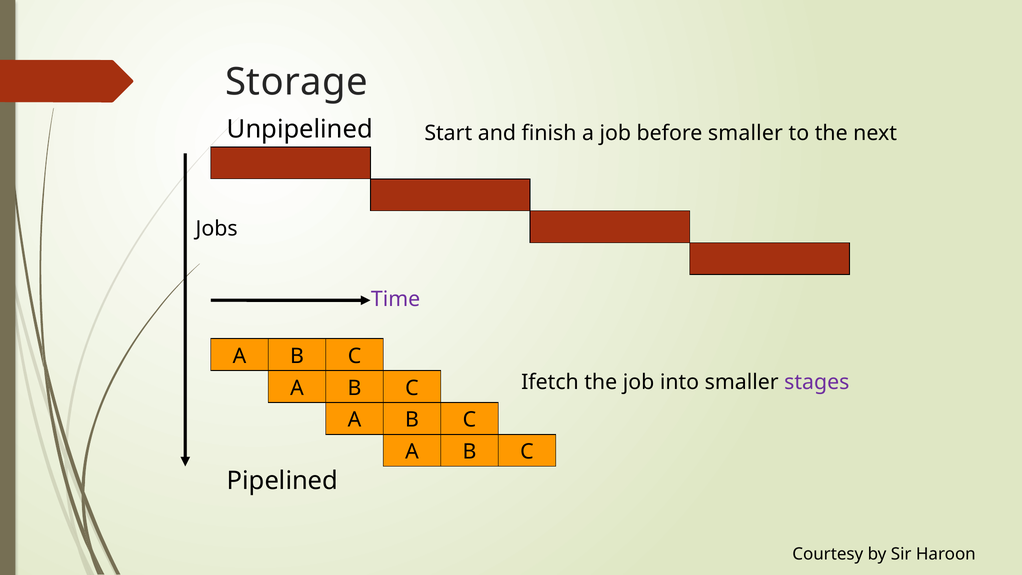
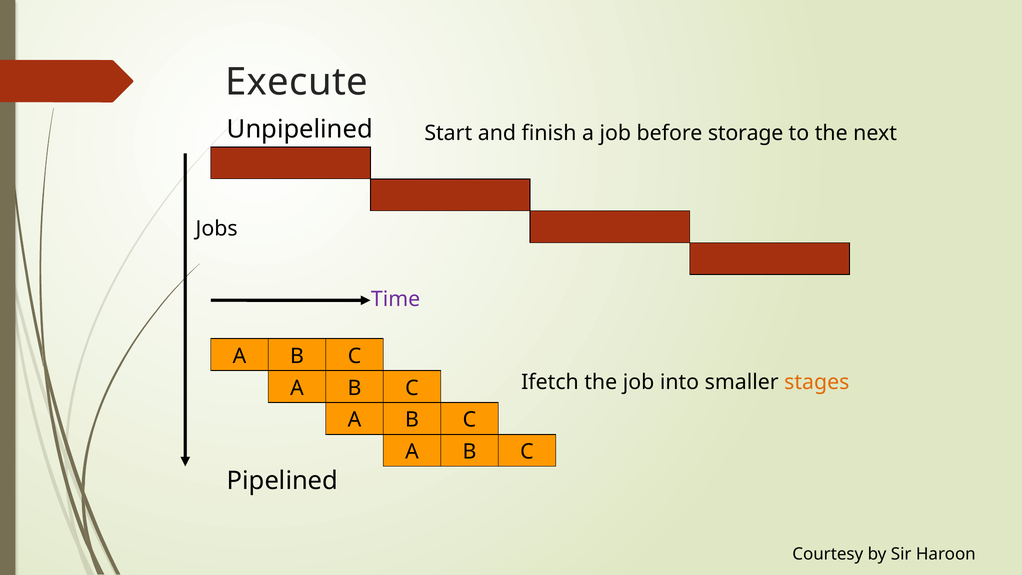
Storage: Storage -> Execute
before smaller: smaller -> storage
stages colour: purple -> orange
